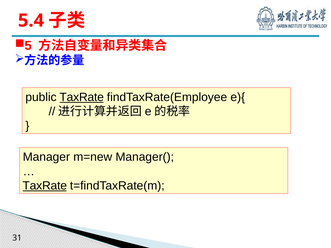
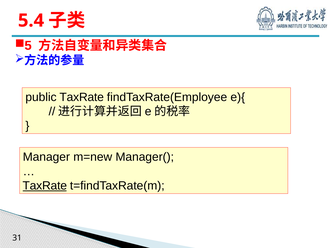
TaxRate at (82, 97) underline: present -> none
